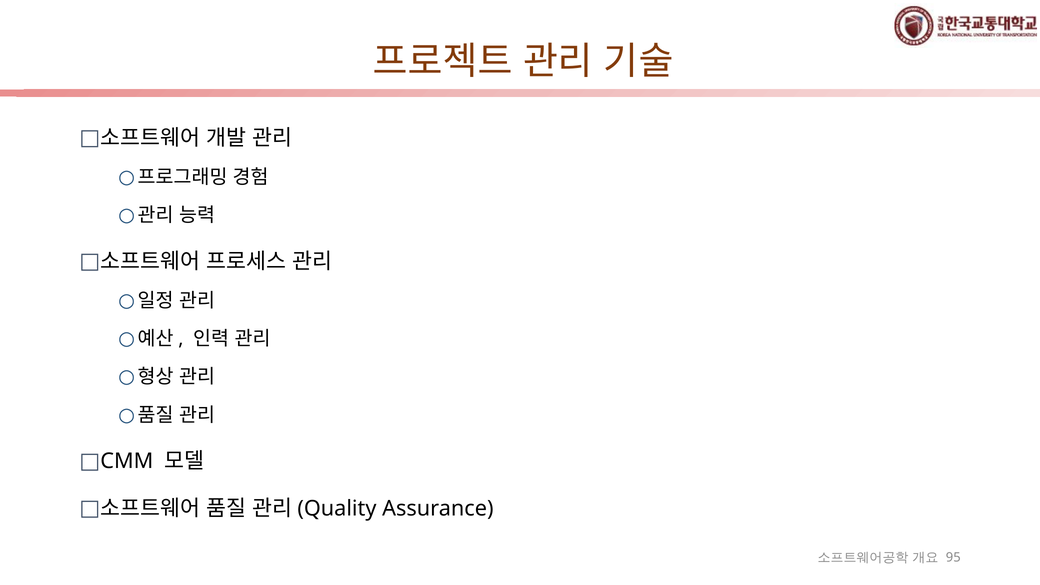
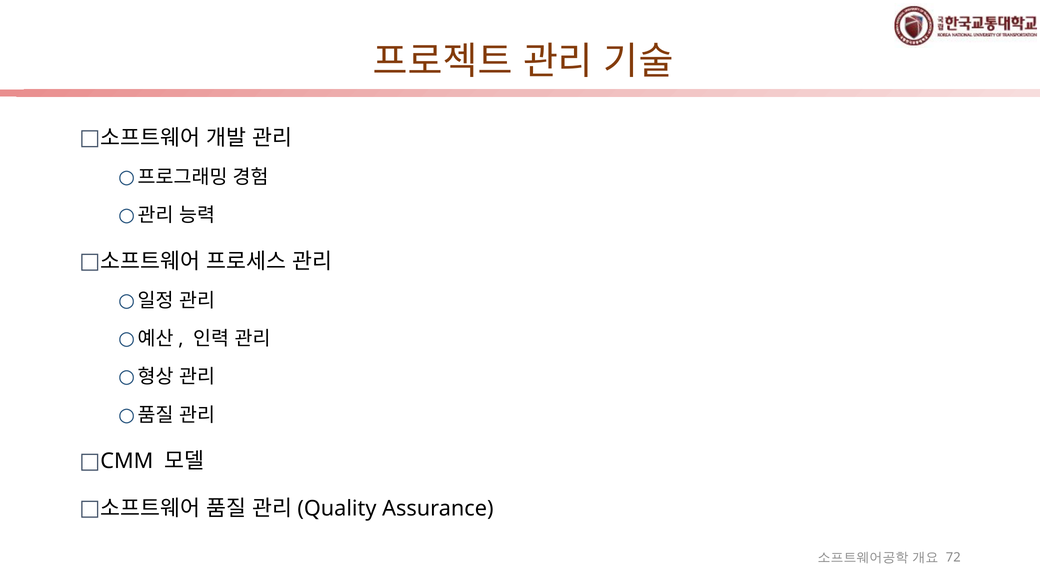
95: 95 -> 72
